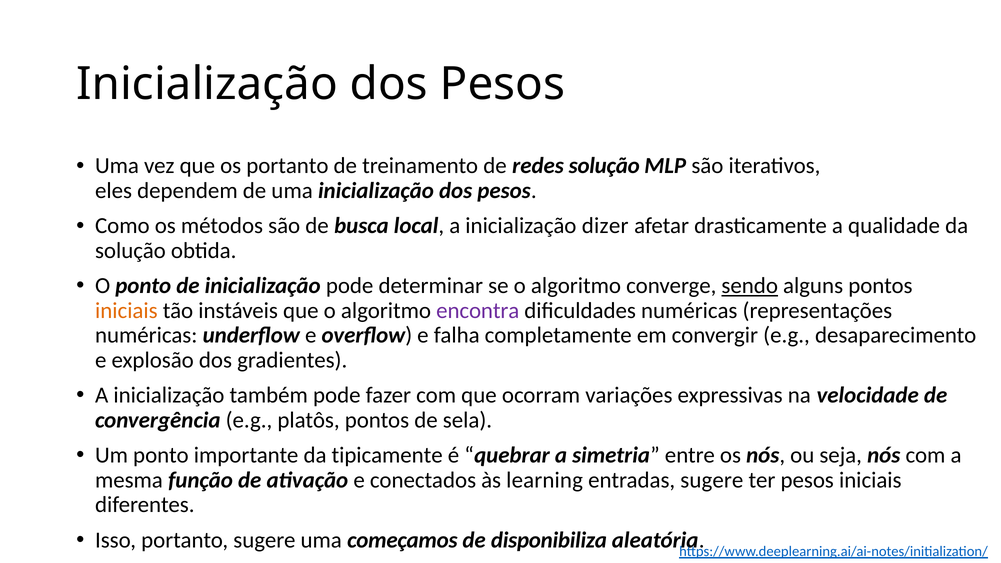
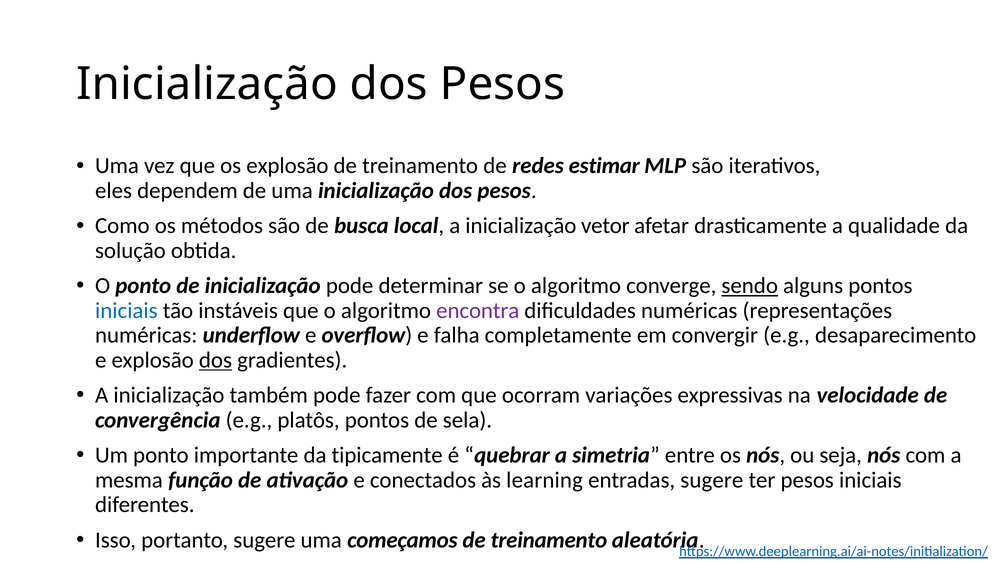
os portanto: portanto -> explosão
redes solução: solução -> estimar
dizer: dizer -> vetor
iniciais at (126, 311) colour: orange -> blue
dos at (215, 360) underline: none -> present
disponibiliza at (549, 540): disponibiliza -> treinamento
